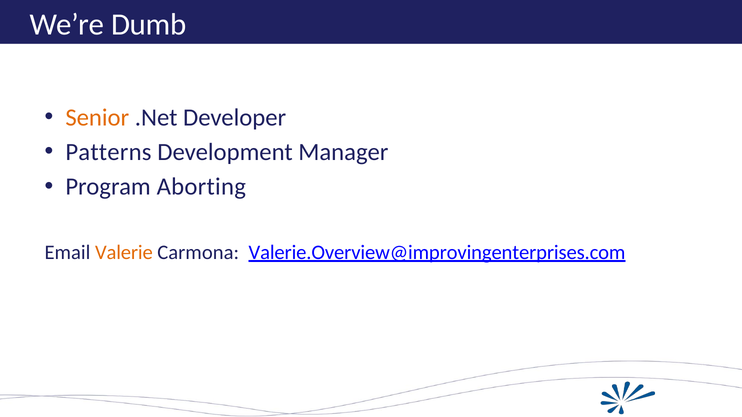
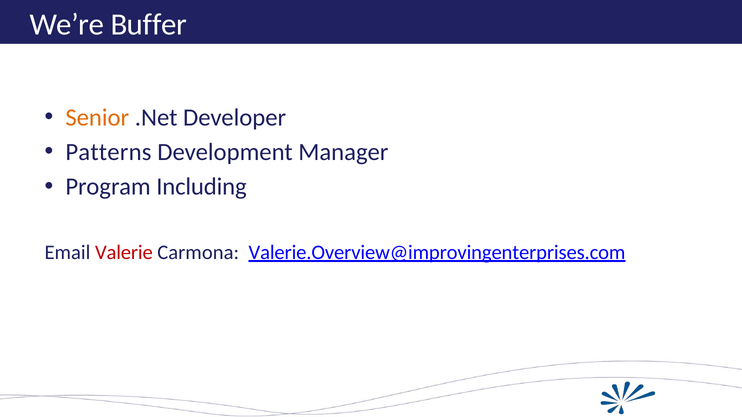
Dumb: Dumb -> Buffer
Aborting: Aborting -> Including
Valerie colour: orange -> red
